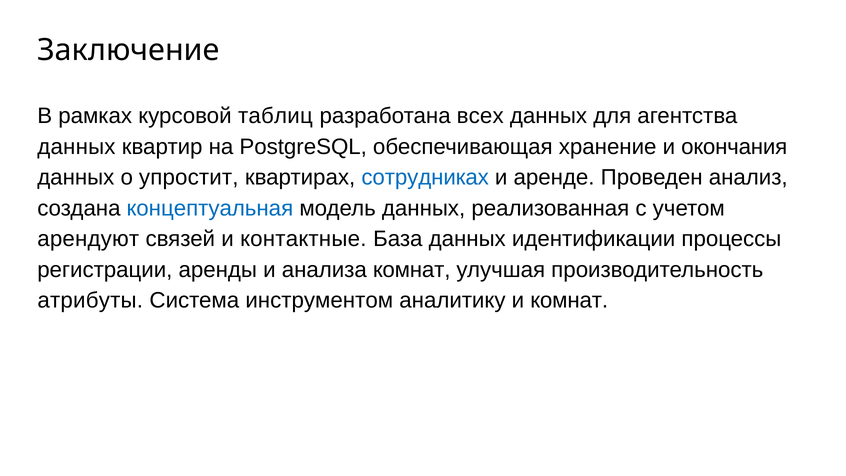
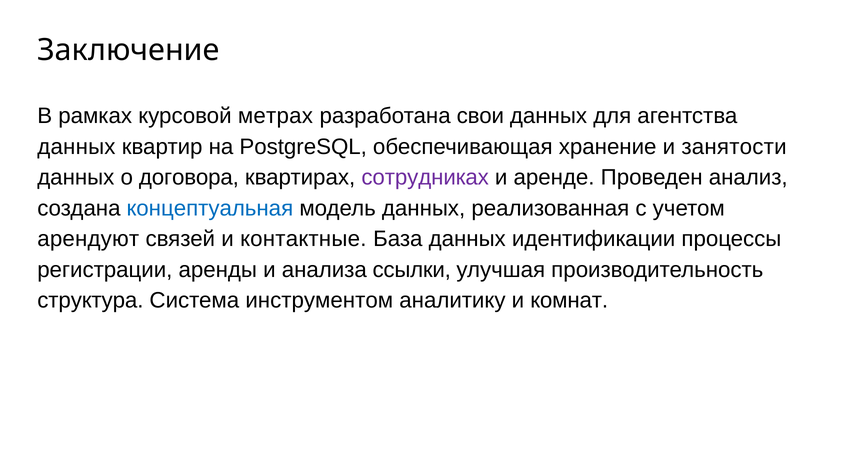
таблиц: таблиц -> метрах
всех: всех -> свои
окончания: окончания -> занятости
упростит: упростит -> договора
сотрудниках colour: blue -> purple
анализа комнат: комнат -> ссылки
атрибуты: атрибуты -> структура
